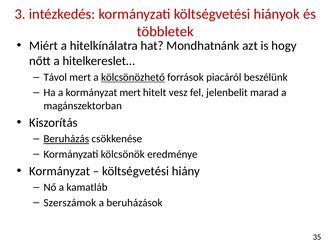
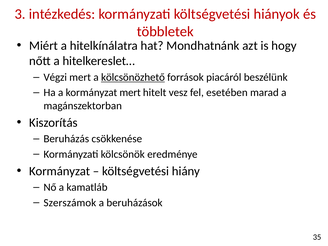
Távol: Távol -> Végzi
jelenbelit: jelenbelit -> esetében
Beruházás underline: present -> none
